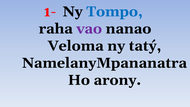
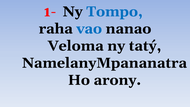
vao colour: purple -> blue
